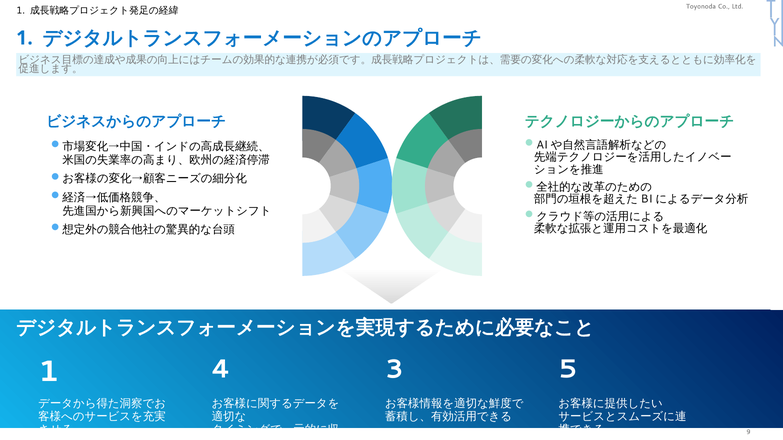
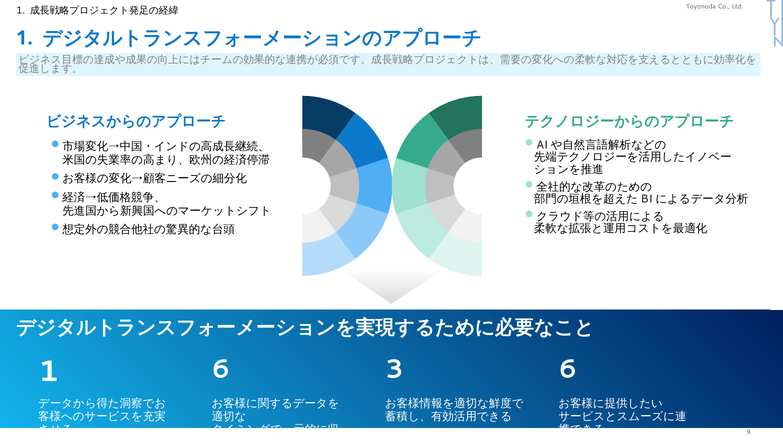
1 4: 4 -> 6
3 5: 5 -> 6
